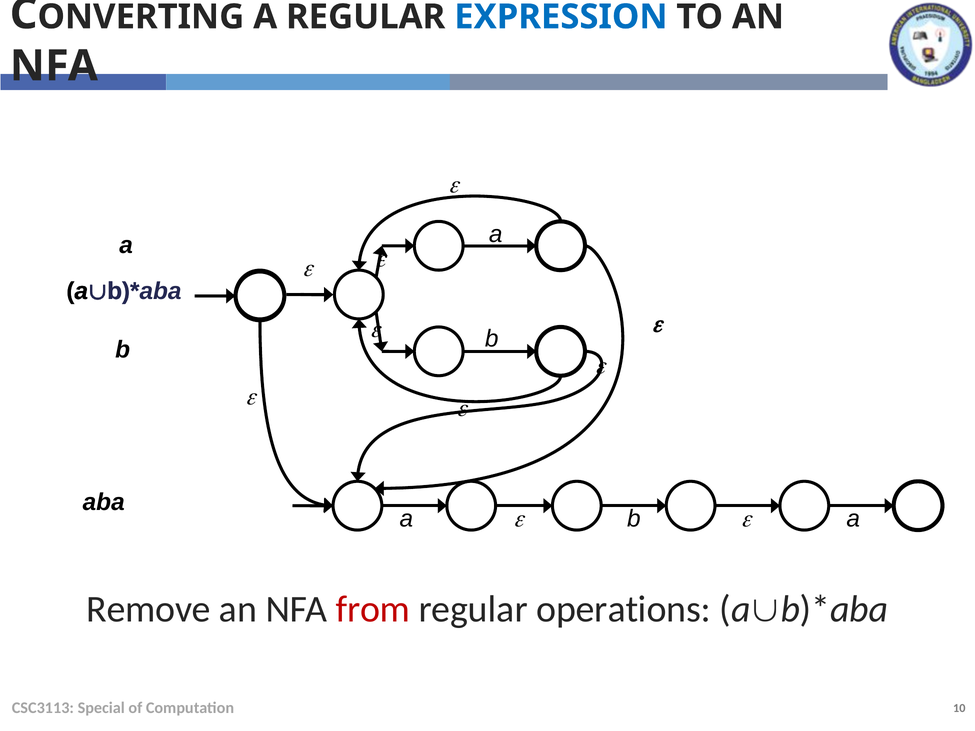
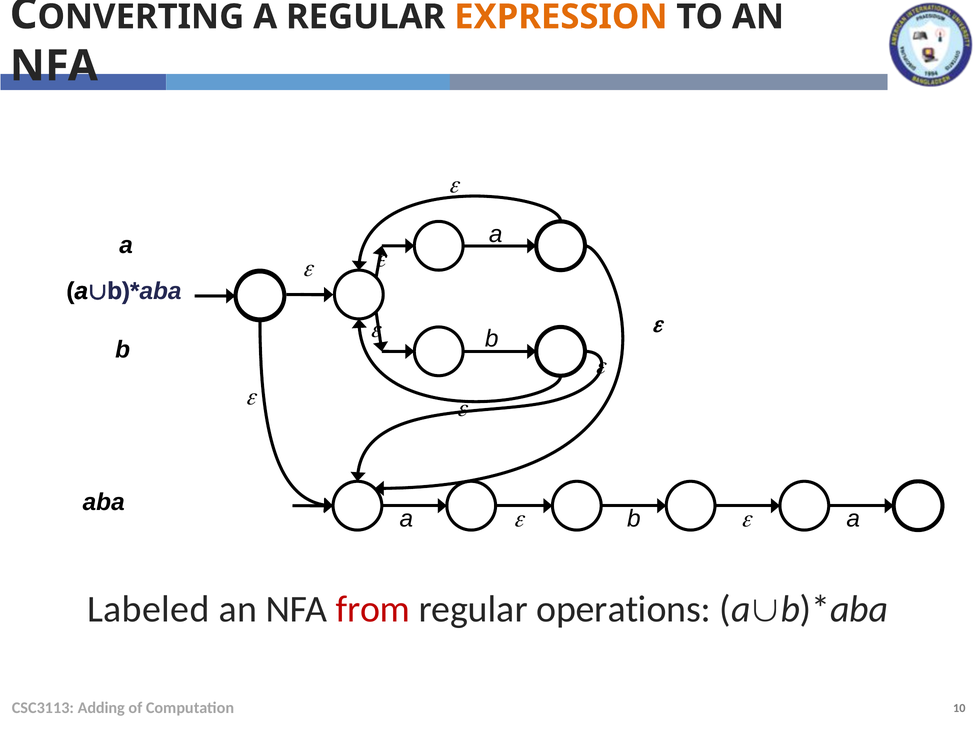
EXPRESSION colour: blue -> orange
Remove: Remove -> Labeled
Special: Special -> Adding
